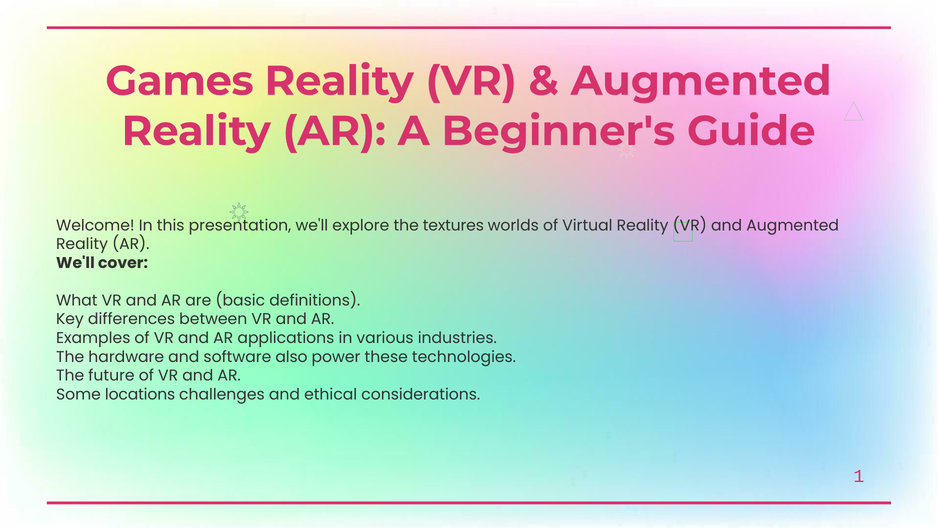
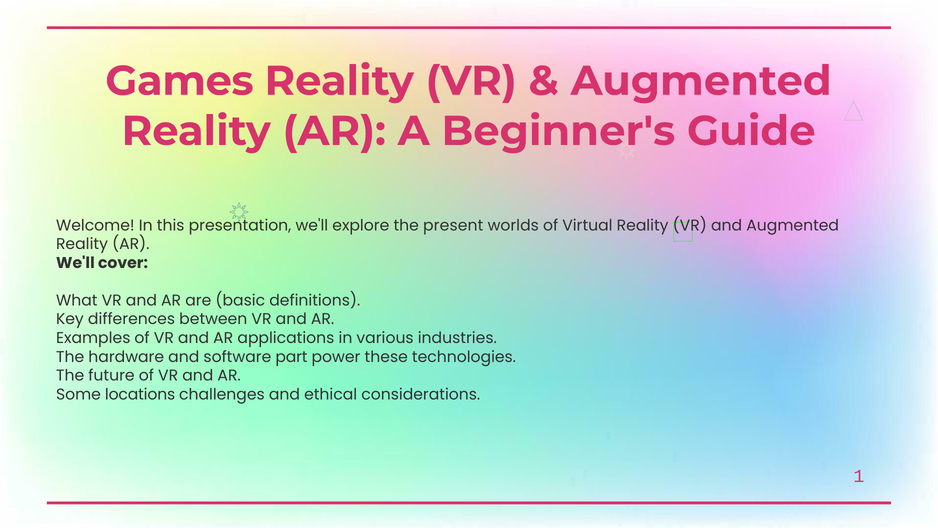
textures: textures -> present
also: also -> part
